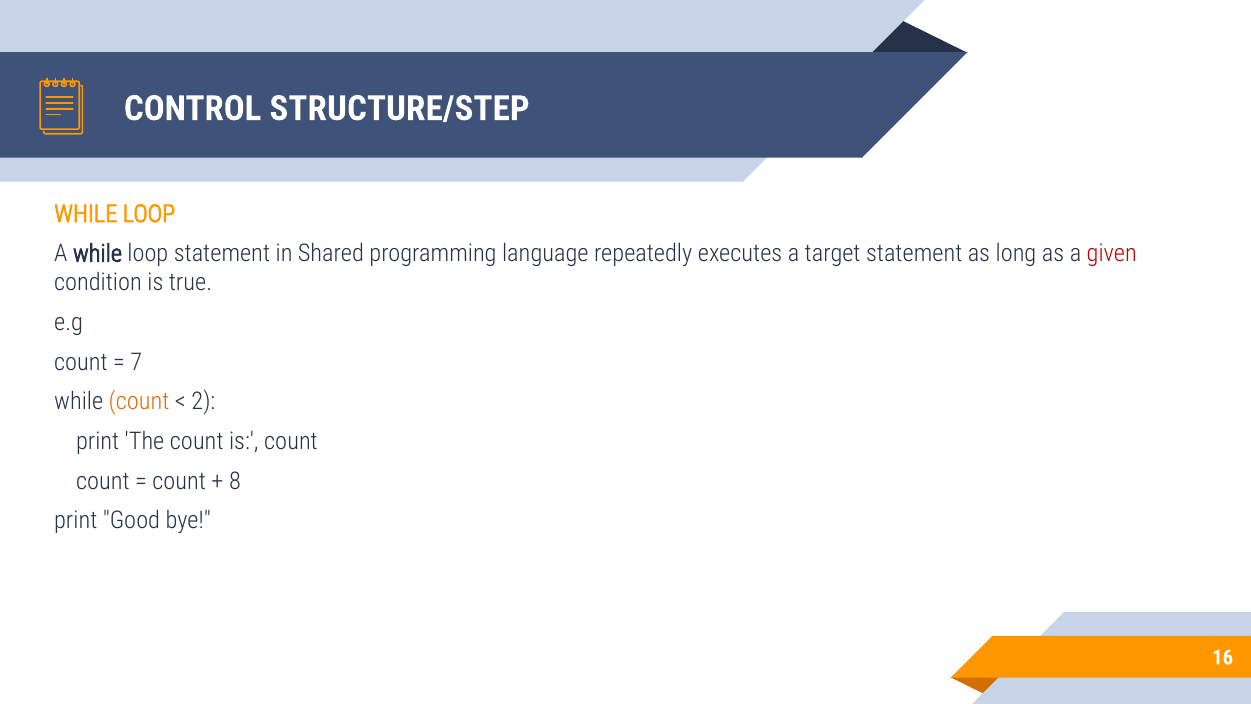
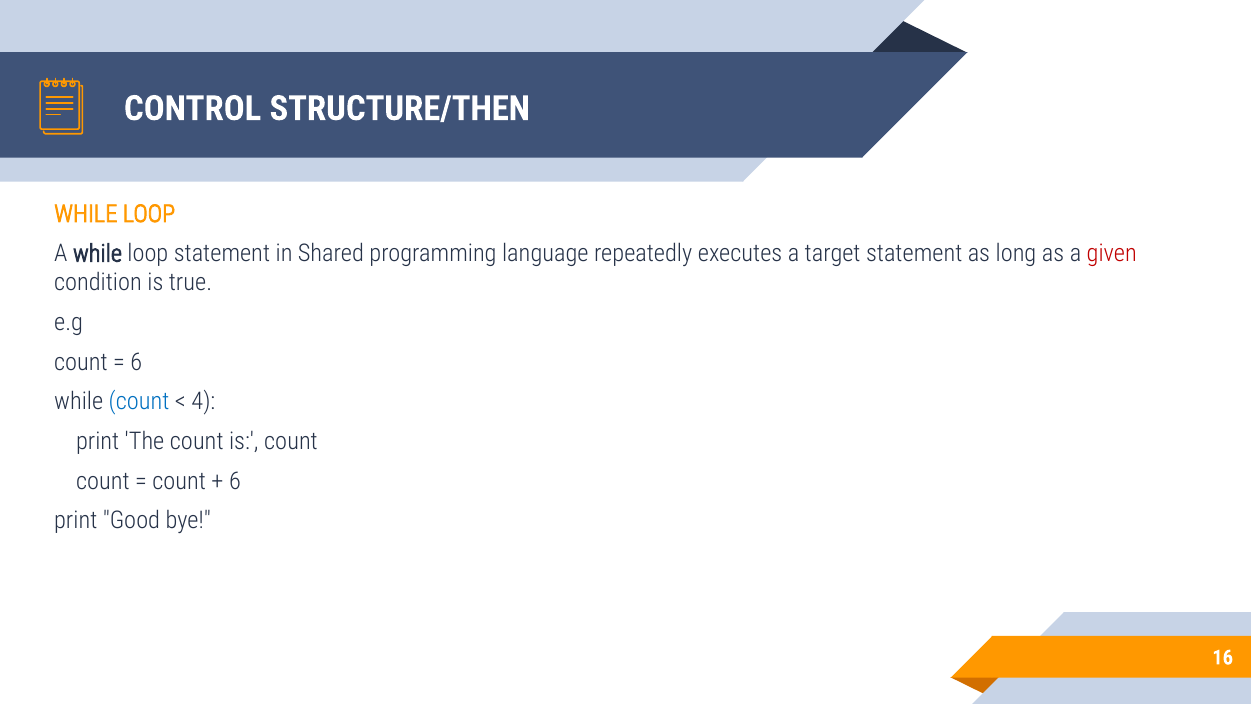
STRUCTURE/STEP: STRUCTURE/STEP -> STRUCTURE/THEN
7 at (136, 362): 7 -> 6
count at (139, 402) colour: orange -> blue
2: 2 -> 4
8 at (235, 481): 8 -> 6
